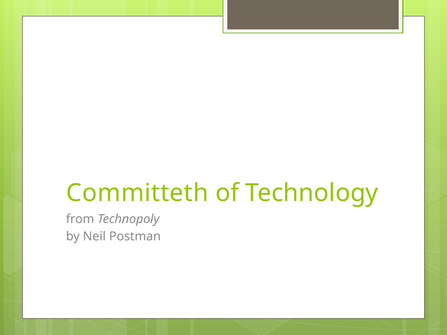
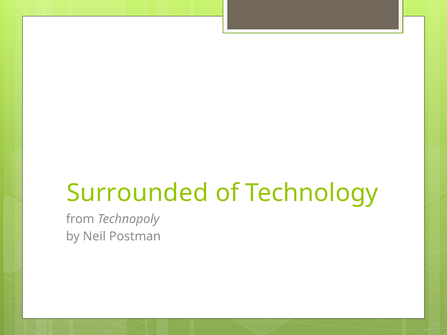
Committeth: Committeth -> Surrounded
